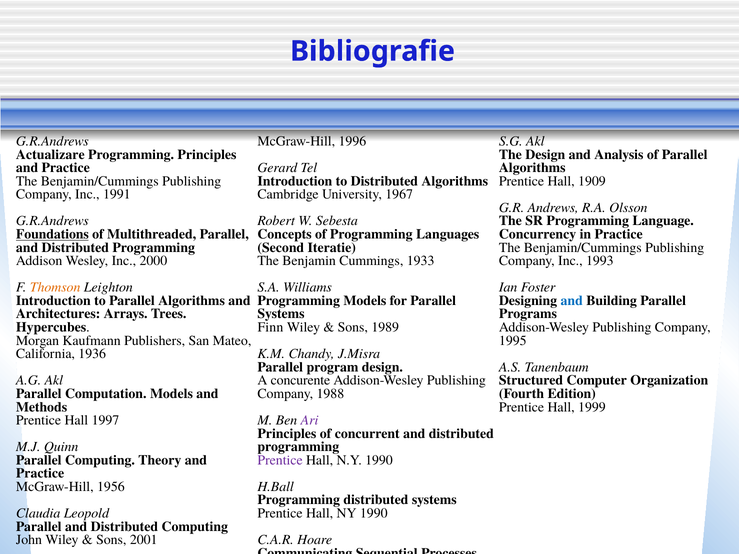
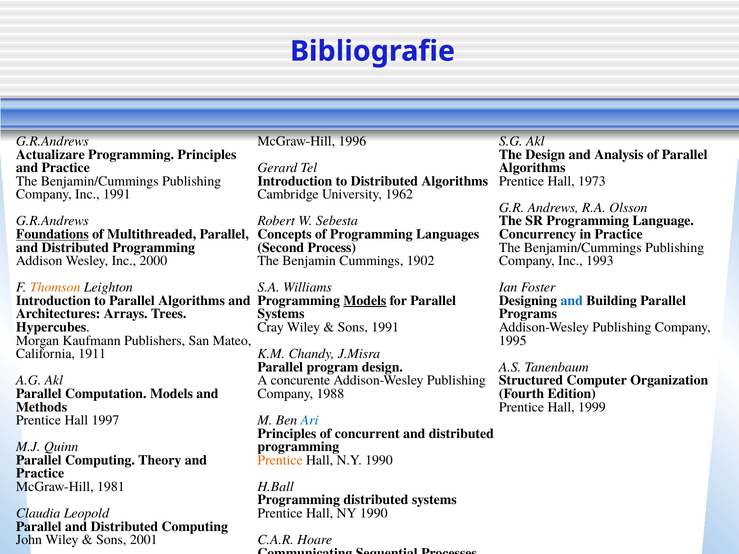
1909: 1909 -> 1973
1967: 1967 -> 1962
Iteratie: Iteratie -> Process
1933: 1933 -> 1902
Models at (365, 301) underline: none -> present
Finn: Finn -> Cray
Sons 1989: 1989 -> 1991
1936: 1936 -> 1911
Ari colour: purple -> blue
Prentice at (280, 460) colour: purple -> orange
1956: 1956 -> 1981
